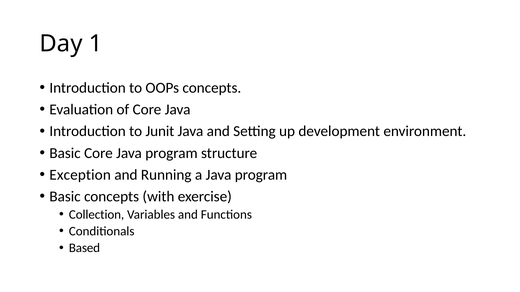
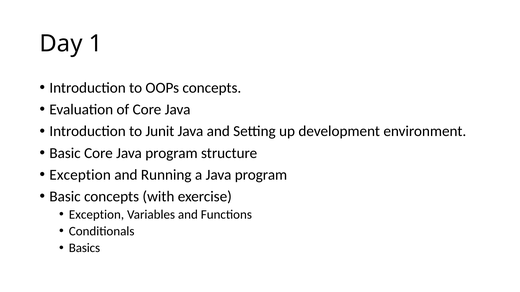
Collection at (97, 215): Collection -> Exception
Based: Based -> Basics
